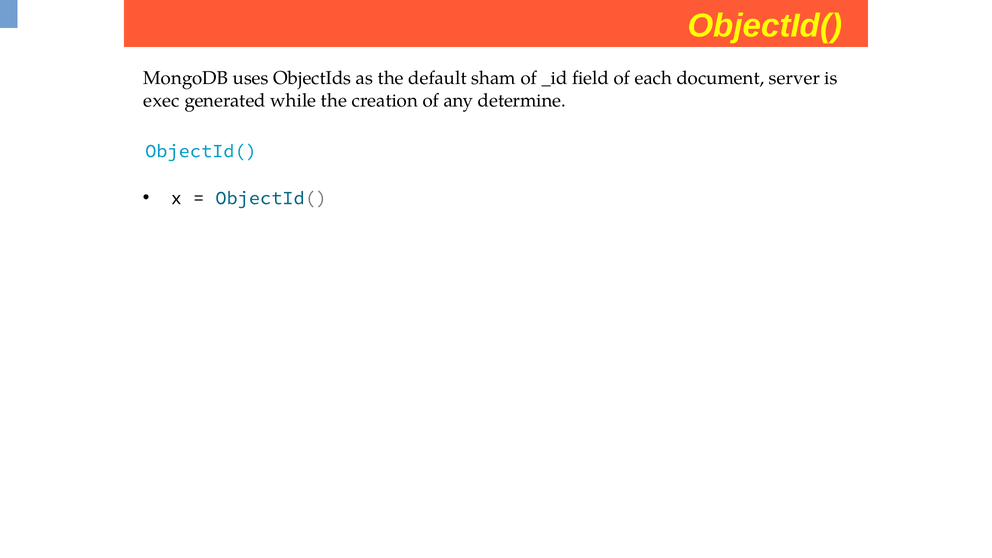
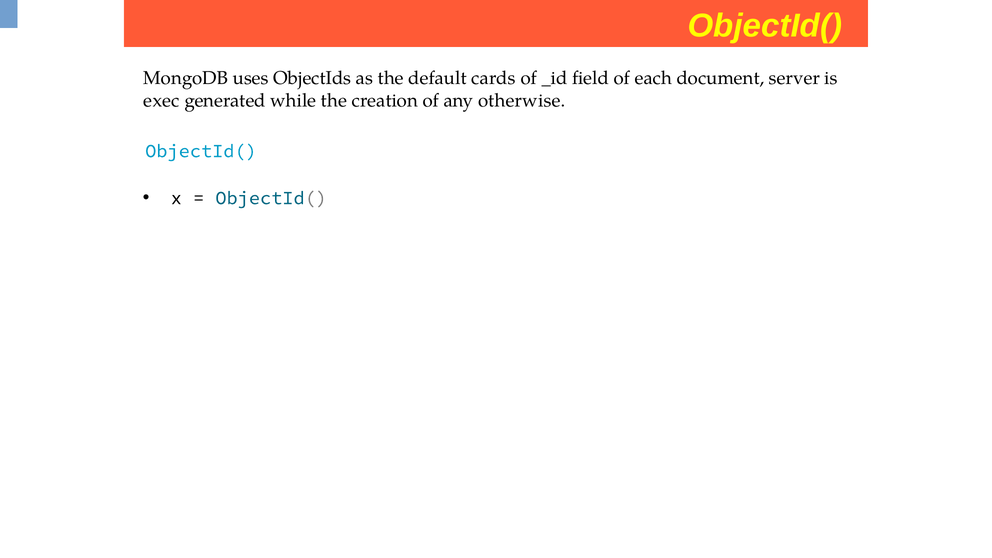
sham: sham -> cards
determine: determine -> otherwise
